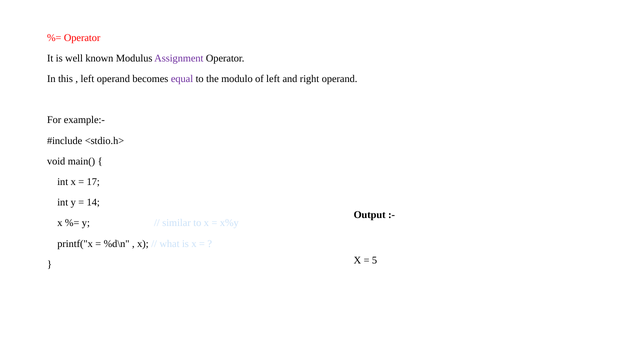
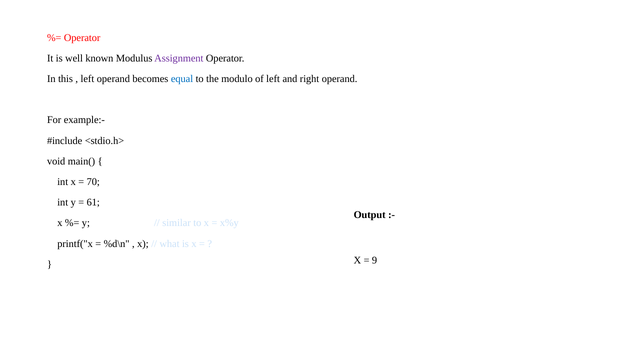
equal colour: purple -> blue
17: 17 -> 70
14: 14 -> 61
5: 5 -> 9
